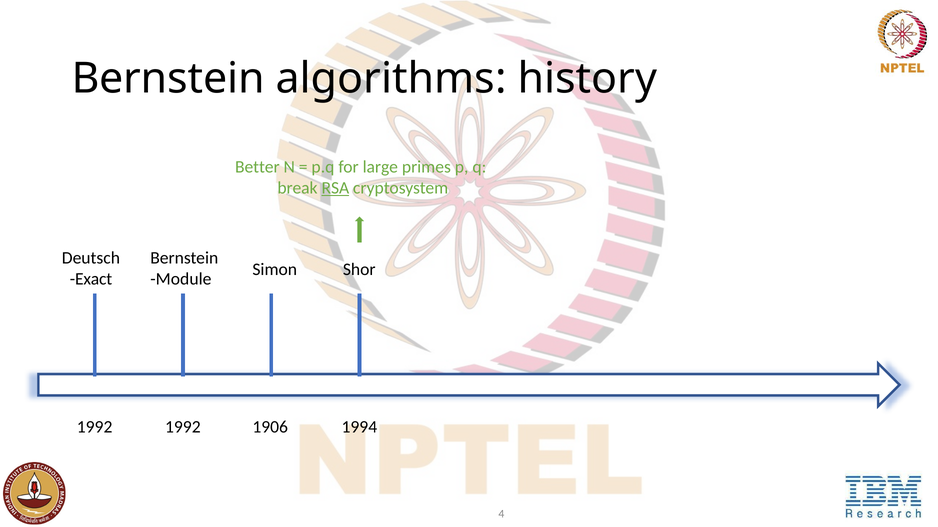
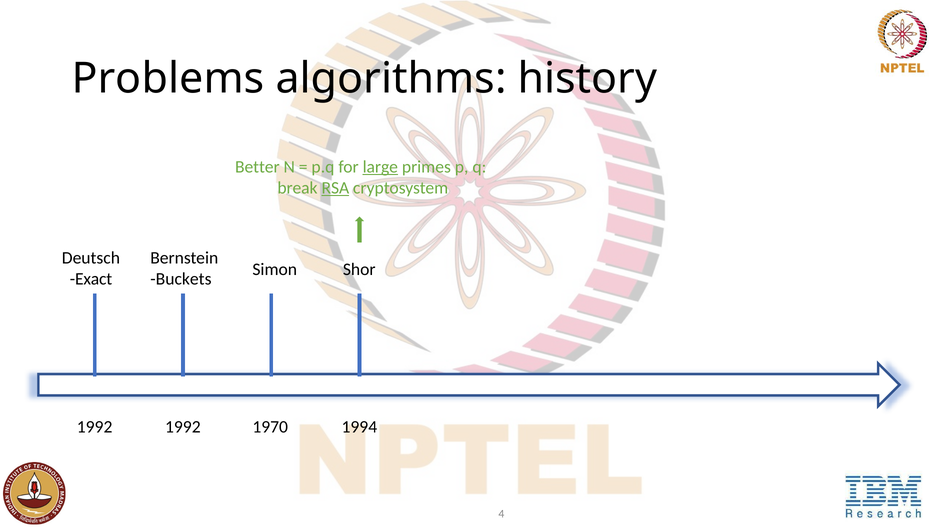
Bernstein at (168, 79): Bernstein -> Problems
large underline: none -> present
Module: Module -> Buckets
1906: 1906 -> 1970
